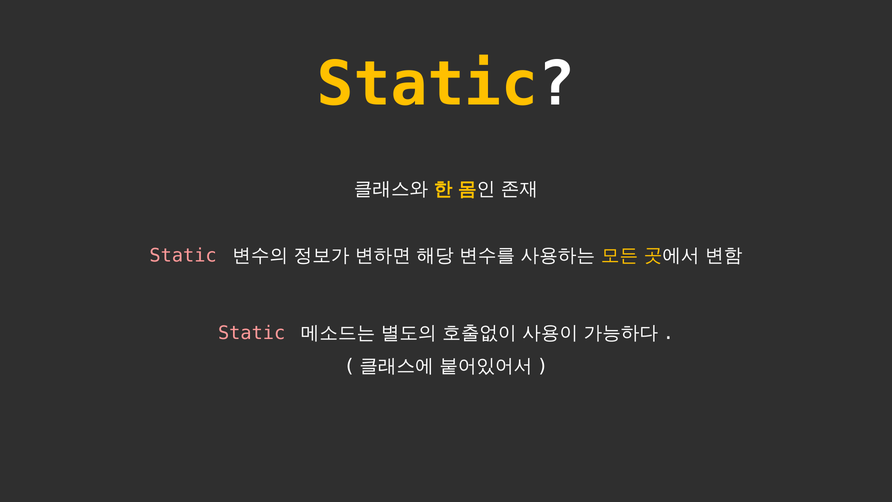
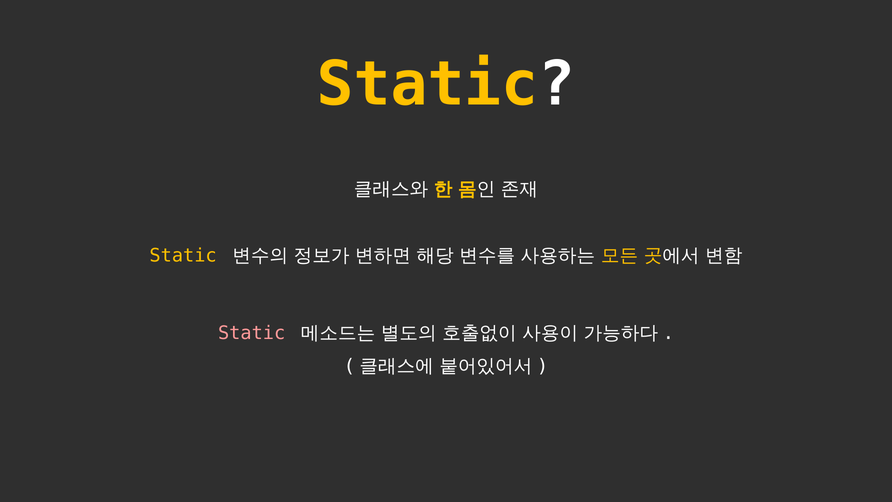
Static at (183, 255) colour: pink -> yellow
